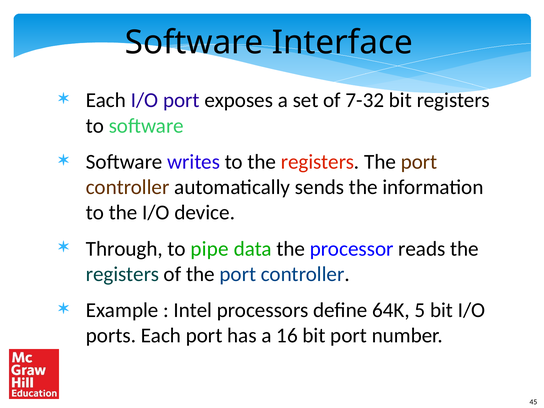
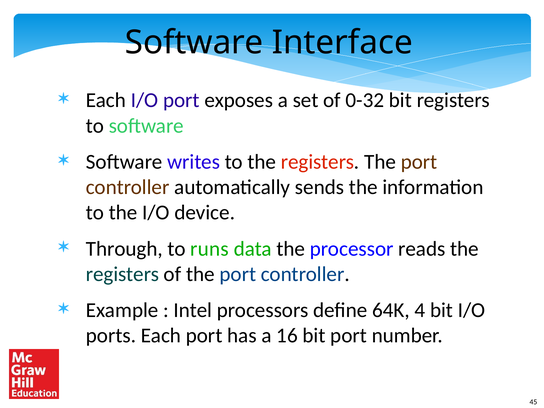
7-32: 7-32 -> 0-32
pipe: pipe -> runs
5: 5 -> 4
